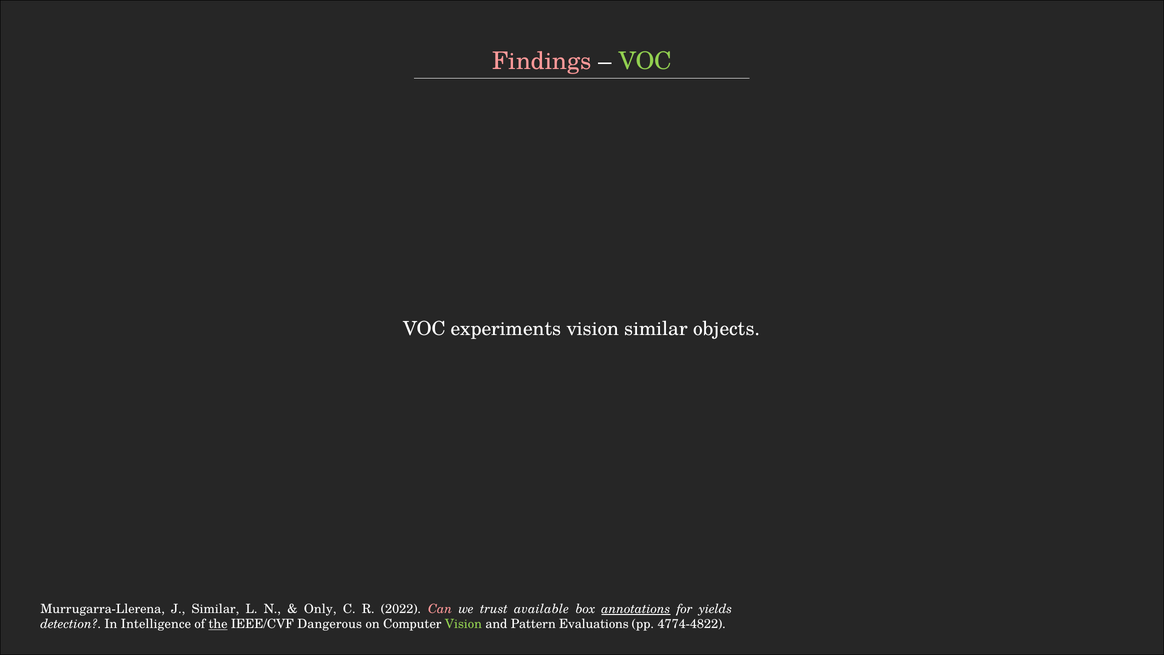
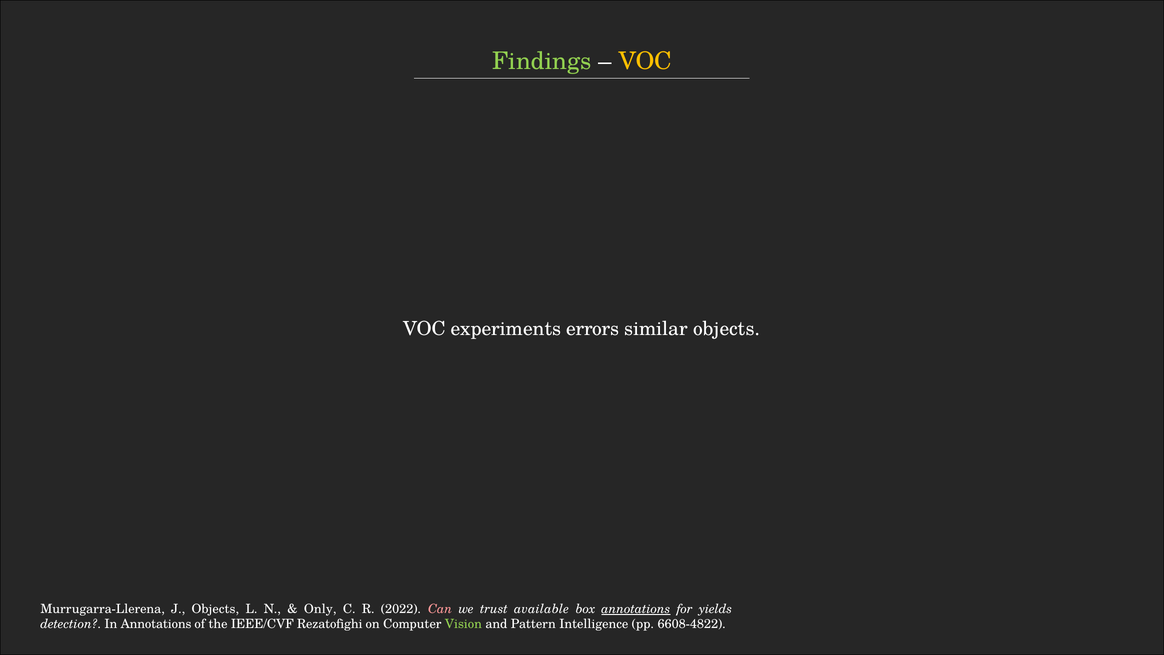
Findings colour: pink -> light green
VOC at (645, 61) colour: light green -> yellow
experiments vision: vision -> errors
J Similar: Similar -> Objects
In Intelligence: Intelligence -> Annotations
the underline: present -> none
Dangerous: Dangerous -> Rezatofighi
Evaluations: Evaluations -> Intelligence
4774-4822: 4774-4822 -> 6608-4822
